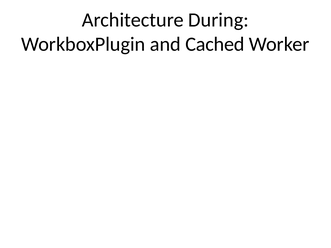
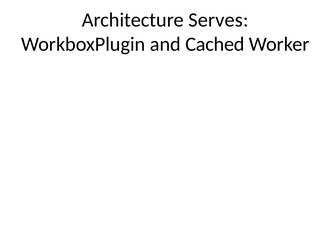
During: During -> Serves
